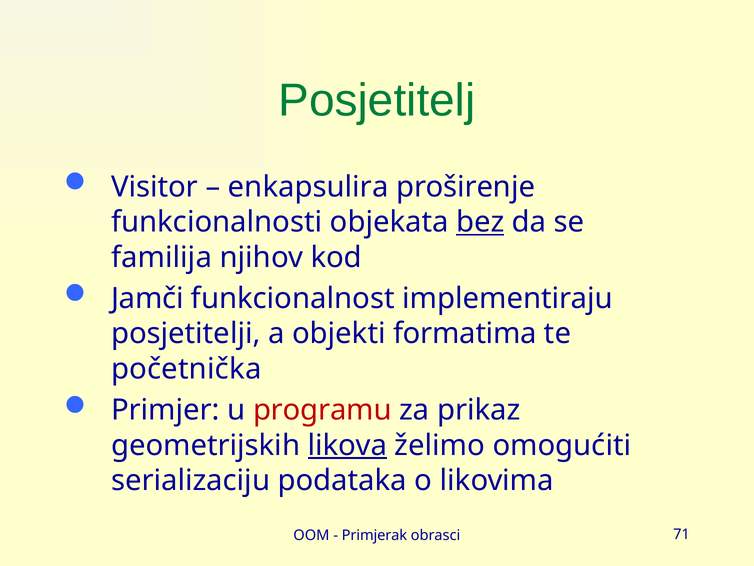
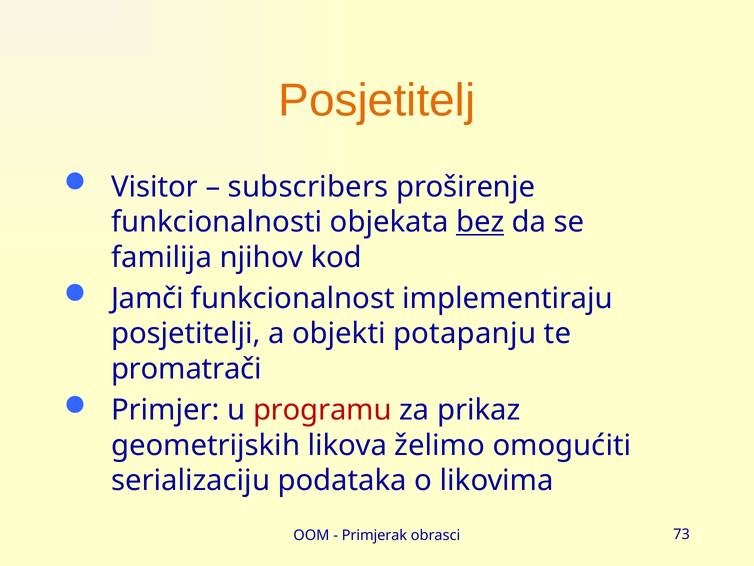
Posjetitelj colour: green -> orange
enkapsulira: enkapsulira -> subscribers
formatima: formatima -> potapanju
početnička: početnička -> promatrači
likova underline: present -> none
71: 71 -> 73
